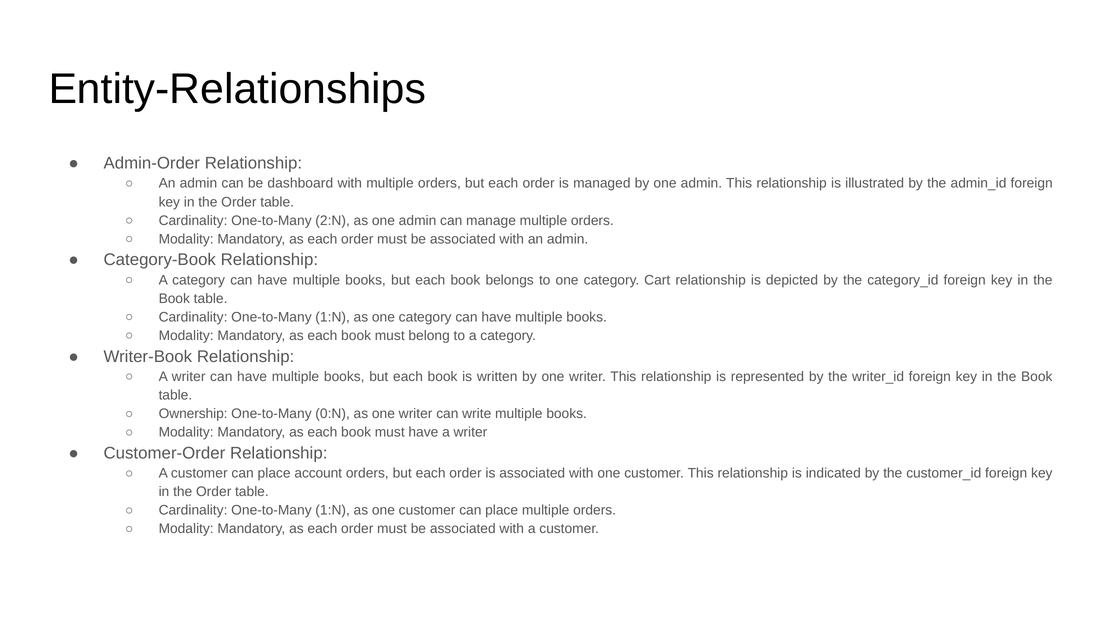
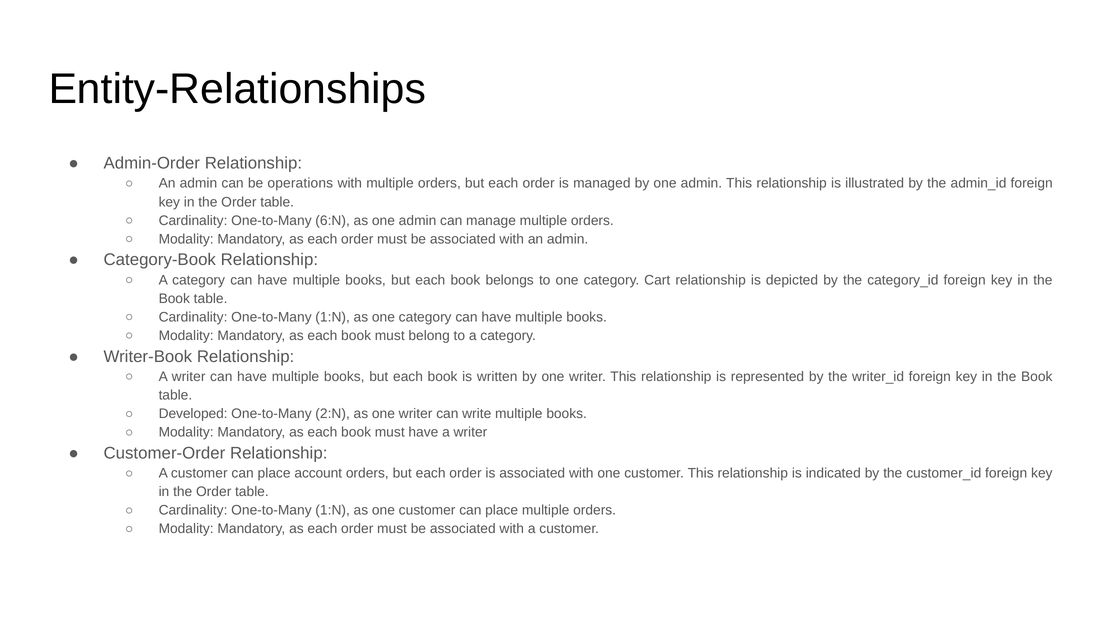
dashboard: dashboard -> operations
2:N: 2:N -> 6:N
Ownership: Ownership -> Developed
0:N: 0:N -> 2:N
